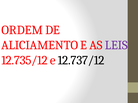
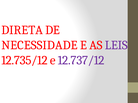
ORDEM: ORDEM -> DIRETA
ALICIAMENTO: ALICIAMENTO -> NECESSIDADE
12.737/12 colour: black -> purple
